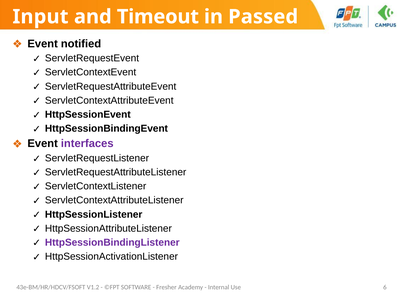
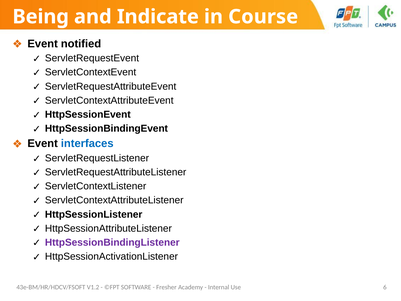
Input: Input -> Being
Timeout: Timeout -> Indicate
Passed: Passed -> Course
interfaces colour: purple -> blue
